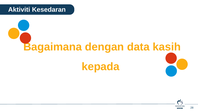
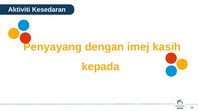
Bagaimana: Bagaimana -> Penyayang
data: data -> imej
